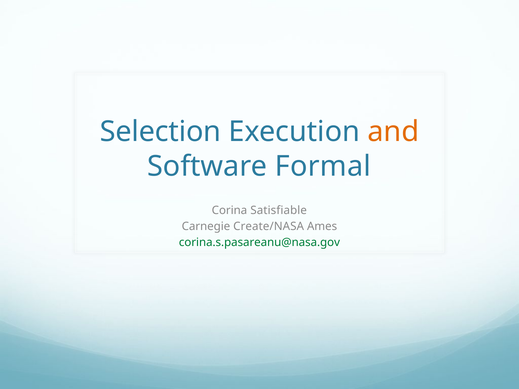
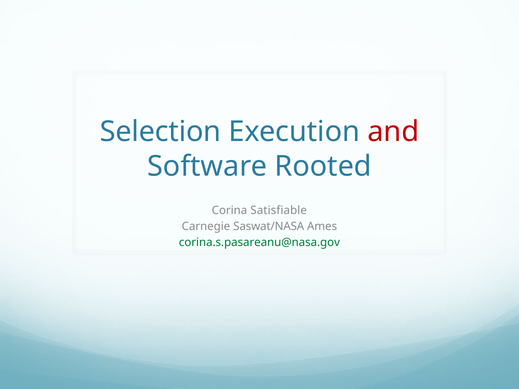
and colour: orange -> red
Formal: Formal -> Rooted
Create/NASA: Create/NASA -> Saswat/NASA
